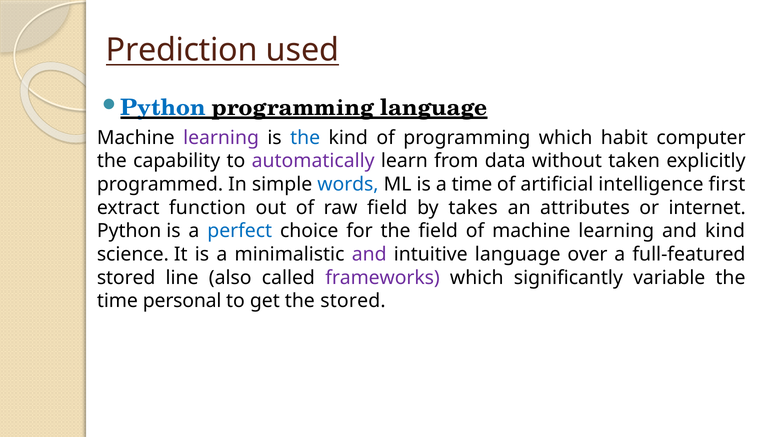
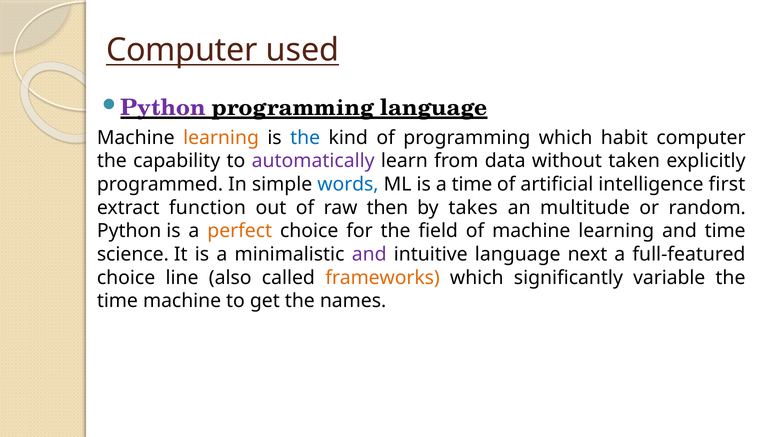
Prediction at (182, 50): Prediction -> Computer
Python at (163, 108) colour: blue -> purple
learning at (221, 138) colour: purple -> orange
raw field: field -> then
attributes: attributes -> multitude
internet: internet -> random
perfect colour: blue -> orange
and kind: kind -> time
over: over -> next
stored at (126, 278): stored -> choice
frameworks colour: purple -> orange
time personal: personal -> machine
the stored: stored -> names
